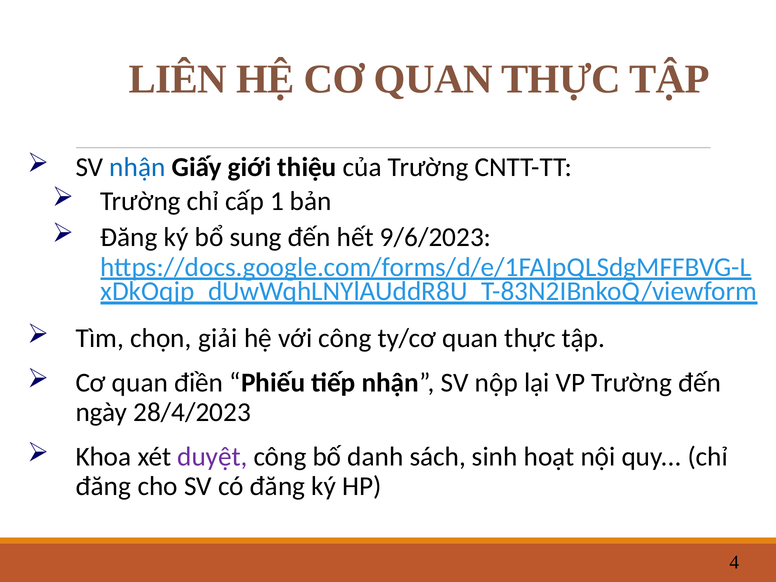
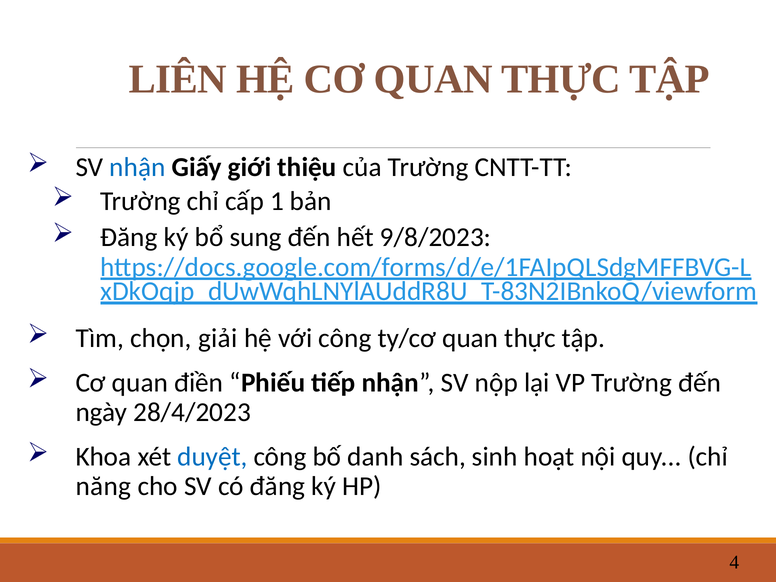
9/6/2023: 9/6/2023 -> 9/8/2023
duyệt colour: purple -> blue
đăng at (103, 486): đăng -> năng
